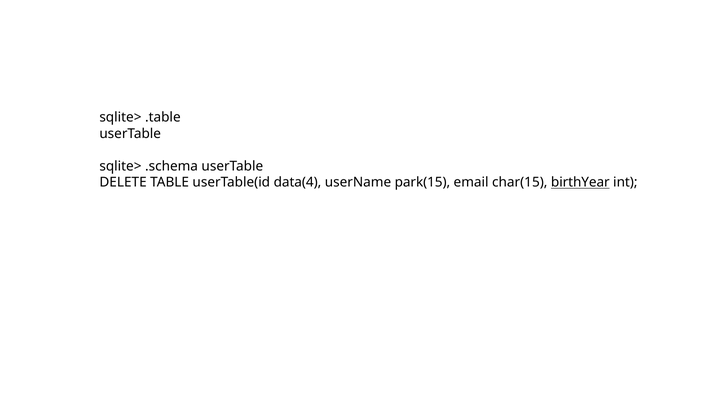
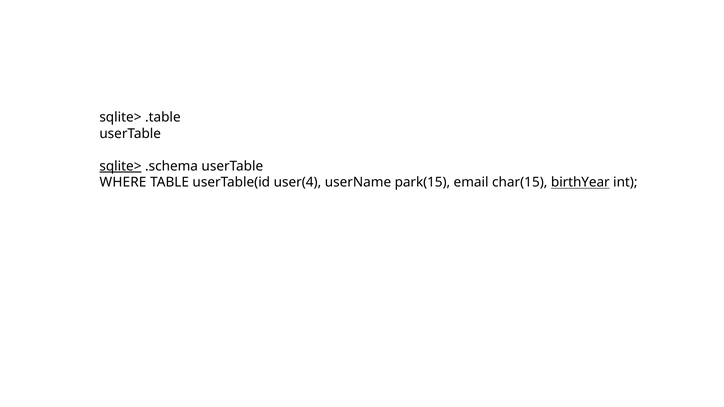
sqlite> at (120, 166) underline: none -> present
DELETE: DELETE -> WHERE
data(4: data(4 -> user(4
